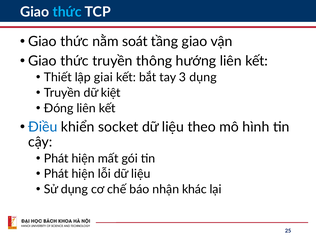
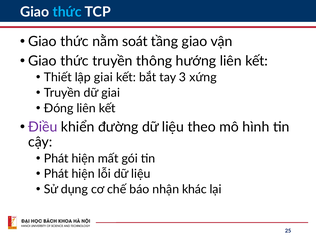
3 dụng: dụng -> xứng
dữ kiệt: kiệt -> giai
Điều colour: blue -> purple
socket: socket -> đường
